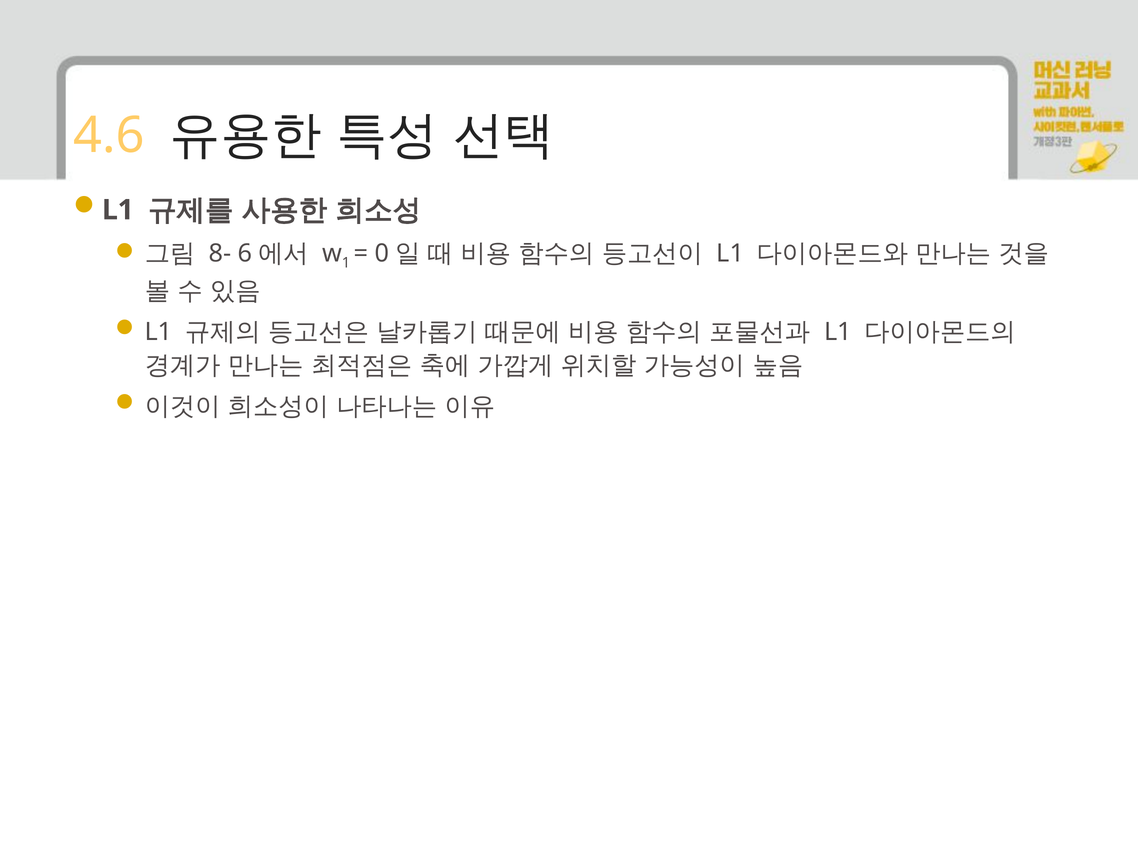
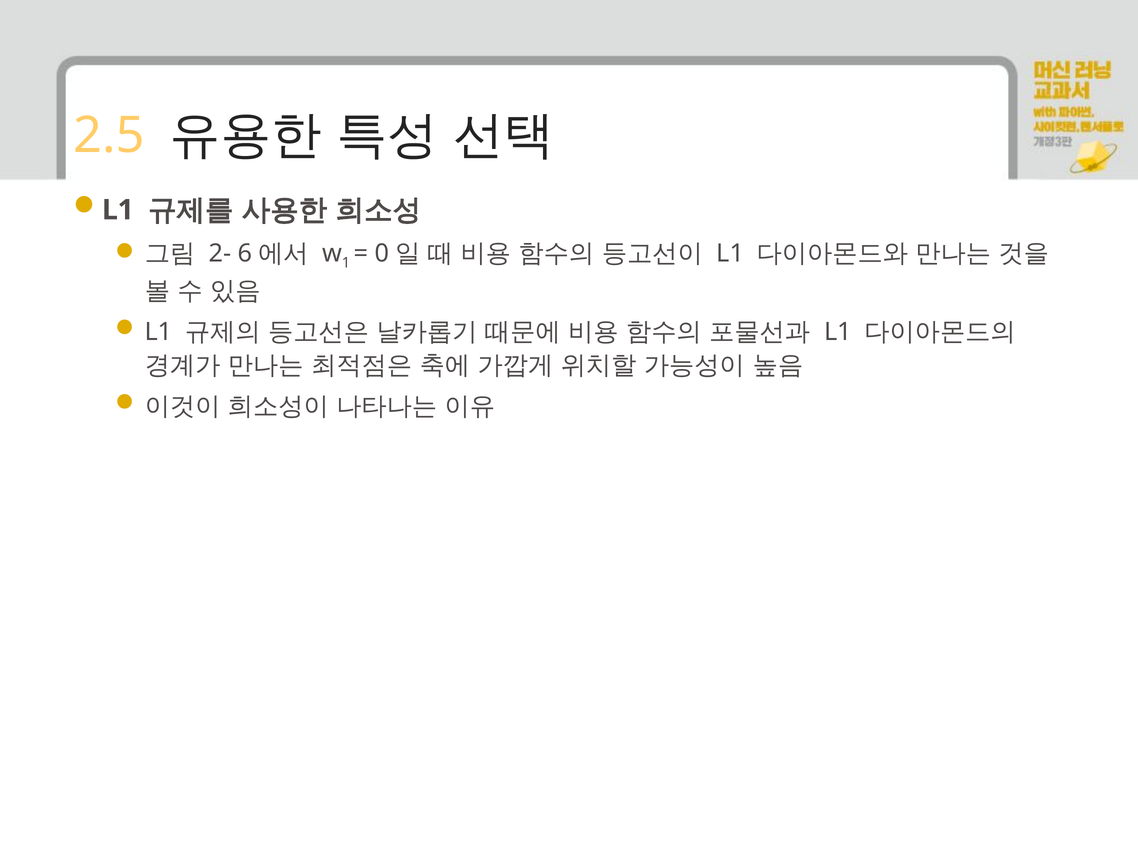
4.6: 4.6 -> 2.5
8-: 8- -> 2-
